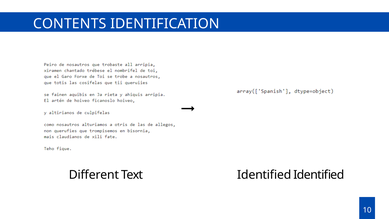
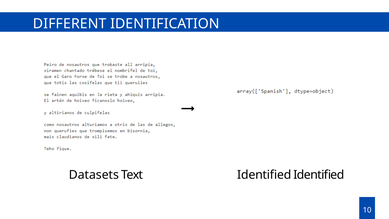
CONTENTS: CONTENTS -> DIFFERENT
Different: Different -> Datasets
